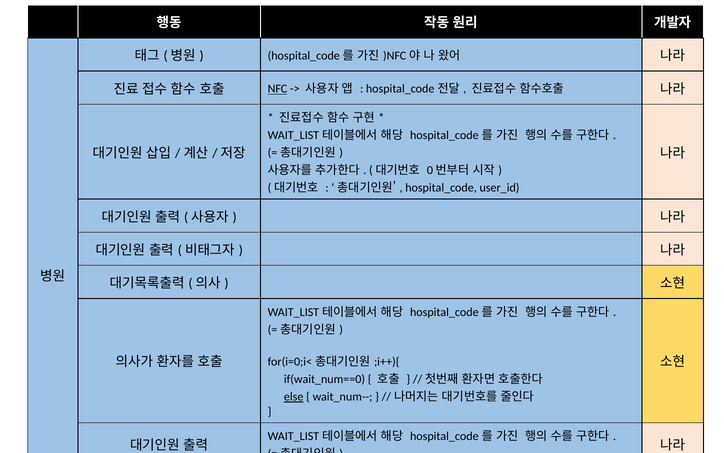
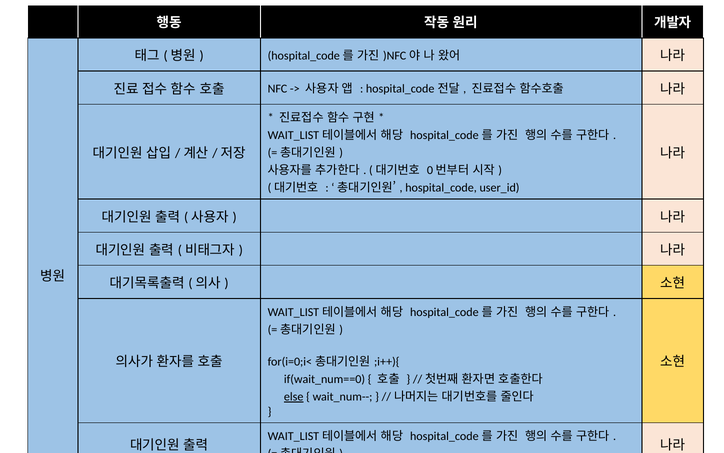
NFC at (277, 89) underline: present -> none
